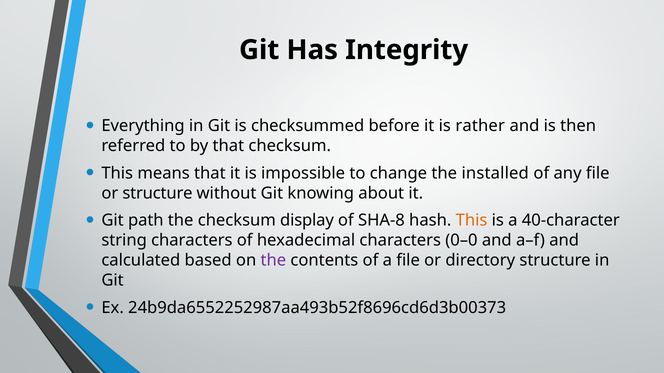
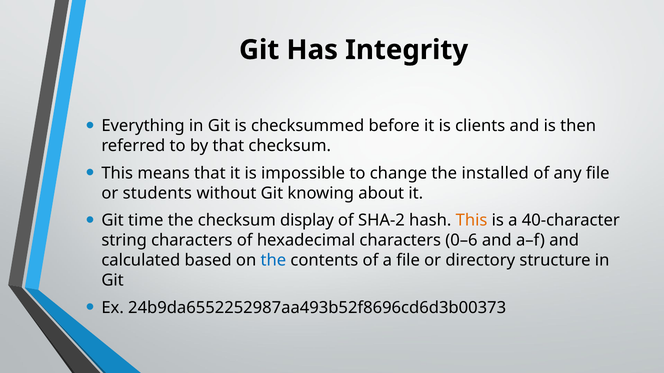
rather: rather -> clients
or structure: structure -> students
path: path -> time
SHA-8: SHA-8 -> SHA-2
0–0: 0–0 -> 0–6
the at (273, 261) colour: purple -> blue
